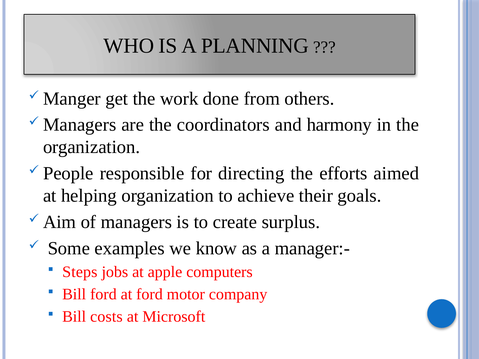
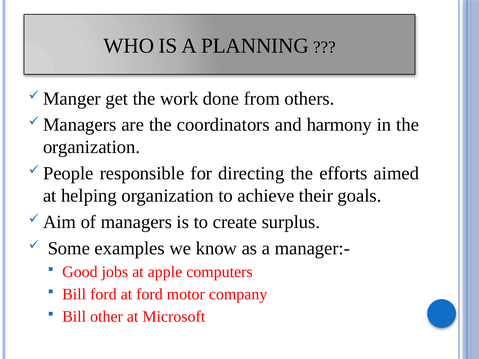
Steps: Steps -> Good
costs: costs -> other
